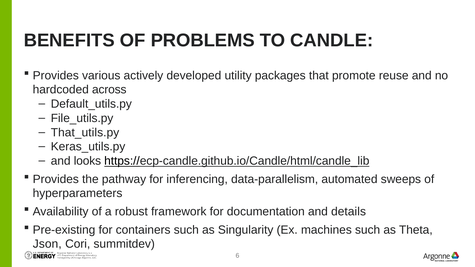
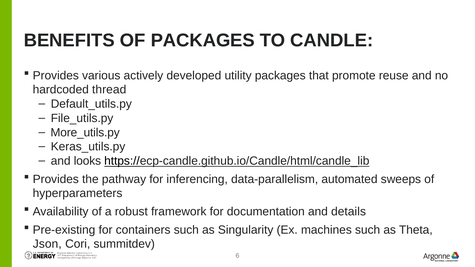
OF PROBLEMS: PROBLEMS -> PACKAGES
across: across -> thread
That_utils.py: That_utils.py -> More_utils.py
